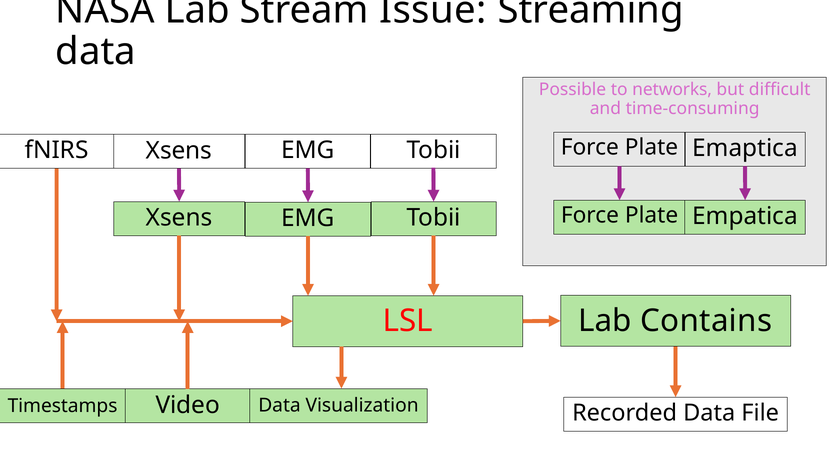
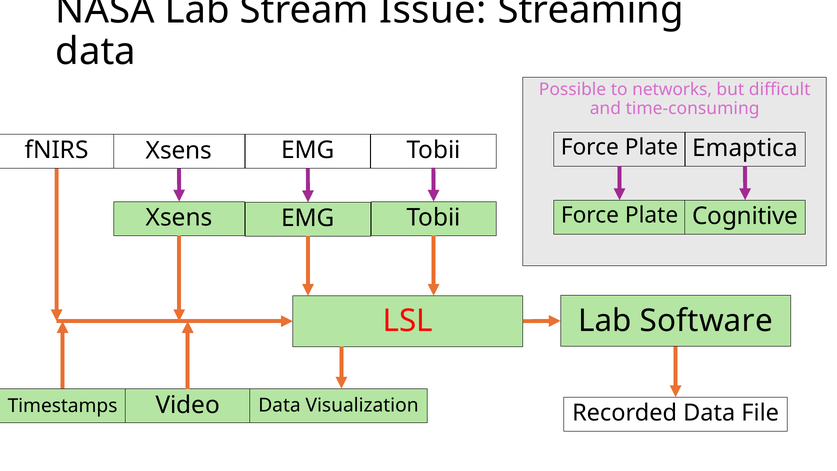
Empatica: Empatica -> Cognitive
Contains: Contains -> Software
